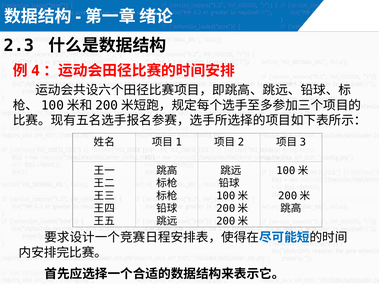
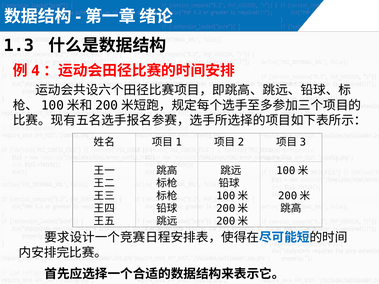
2.3: 2.3 -> 1.3
